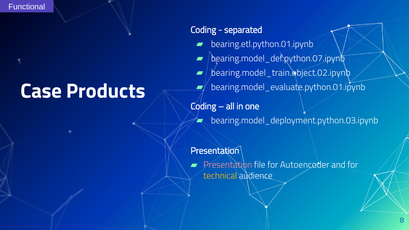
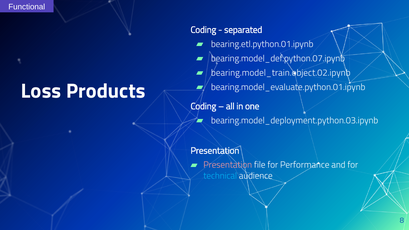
Case: Case -> Loss
Autoencoder: Autoencoder -> Performance
technical colour: yellow -> light blue
